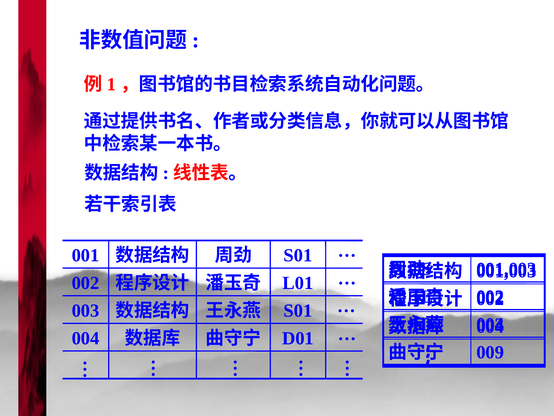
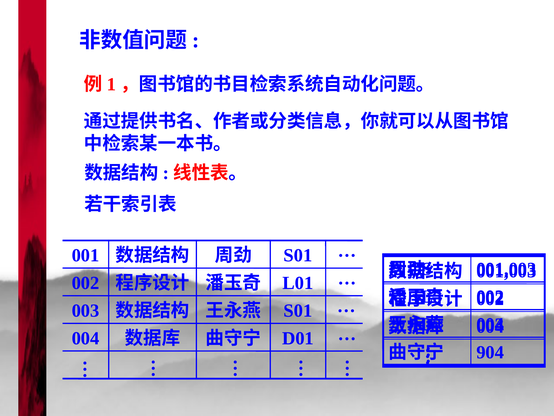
009: 009 -> 904
